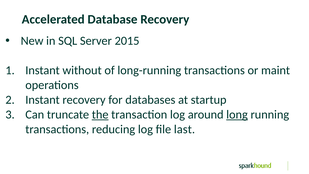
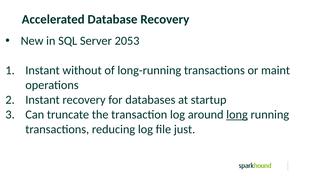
2015: 2015 -> 2053
the underline: present -> none
last: last -> just
